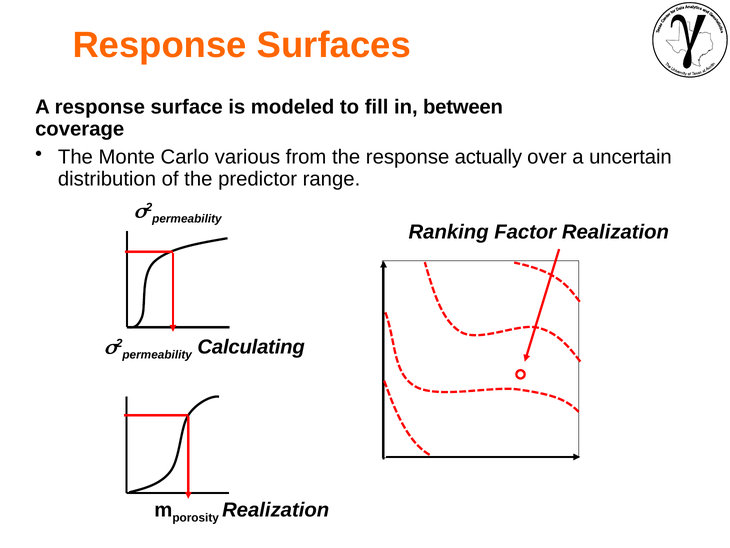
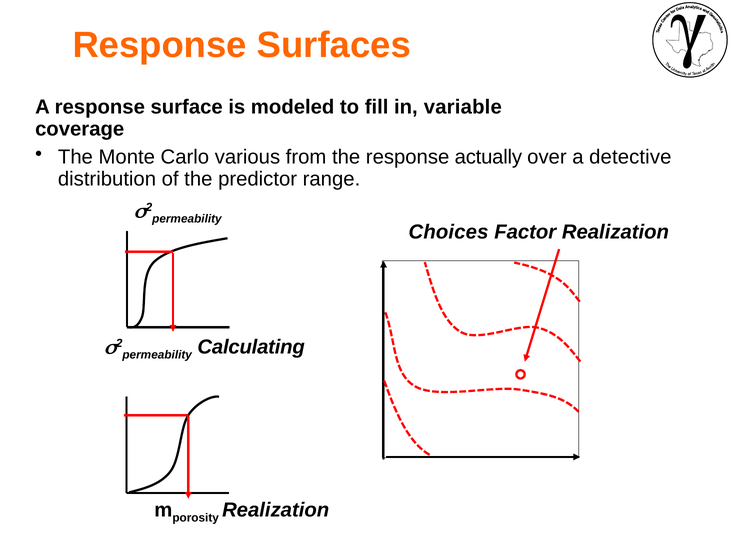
between: between -> variable
uncertain: uncertain -> detective
Ranking: Ranking -> Choices
